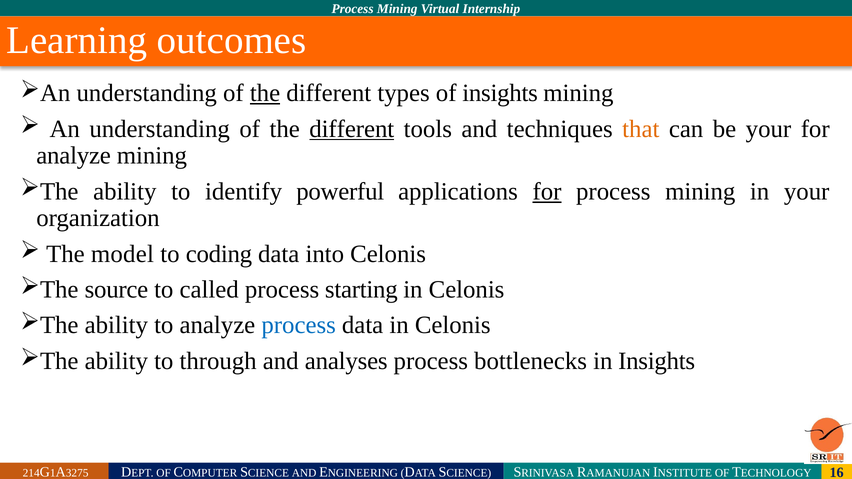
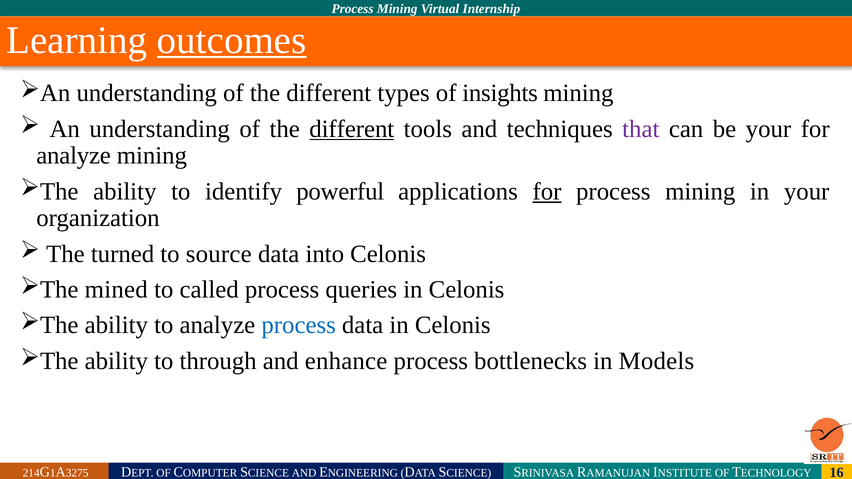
outcomes underline: none -> present
the at (265, 93) underline: present -> none
that colour: orange -> purple
model: model -> turned
coding: coding -> source
source: source -> mined
starting: starting -> queries
analyses: analyses -> enhance
in Insights: Insights -> Models
